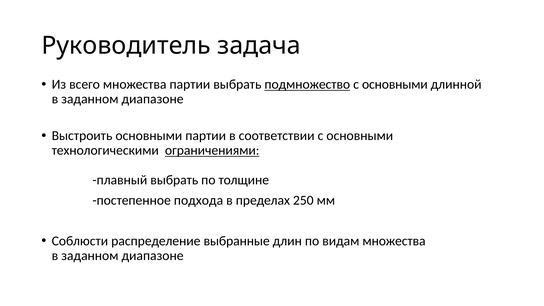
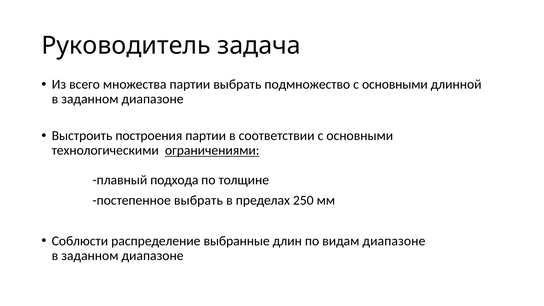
подмножество underline: present -> none
Выстроить основными: основными -> построения
плавный выбрать: выбрать -> подхода
постепенное подхода: подхода -> выбрать
видам множества: множества -> диапазоне
